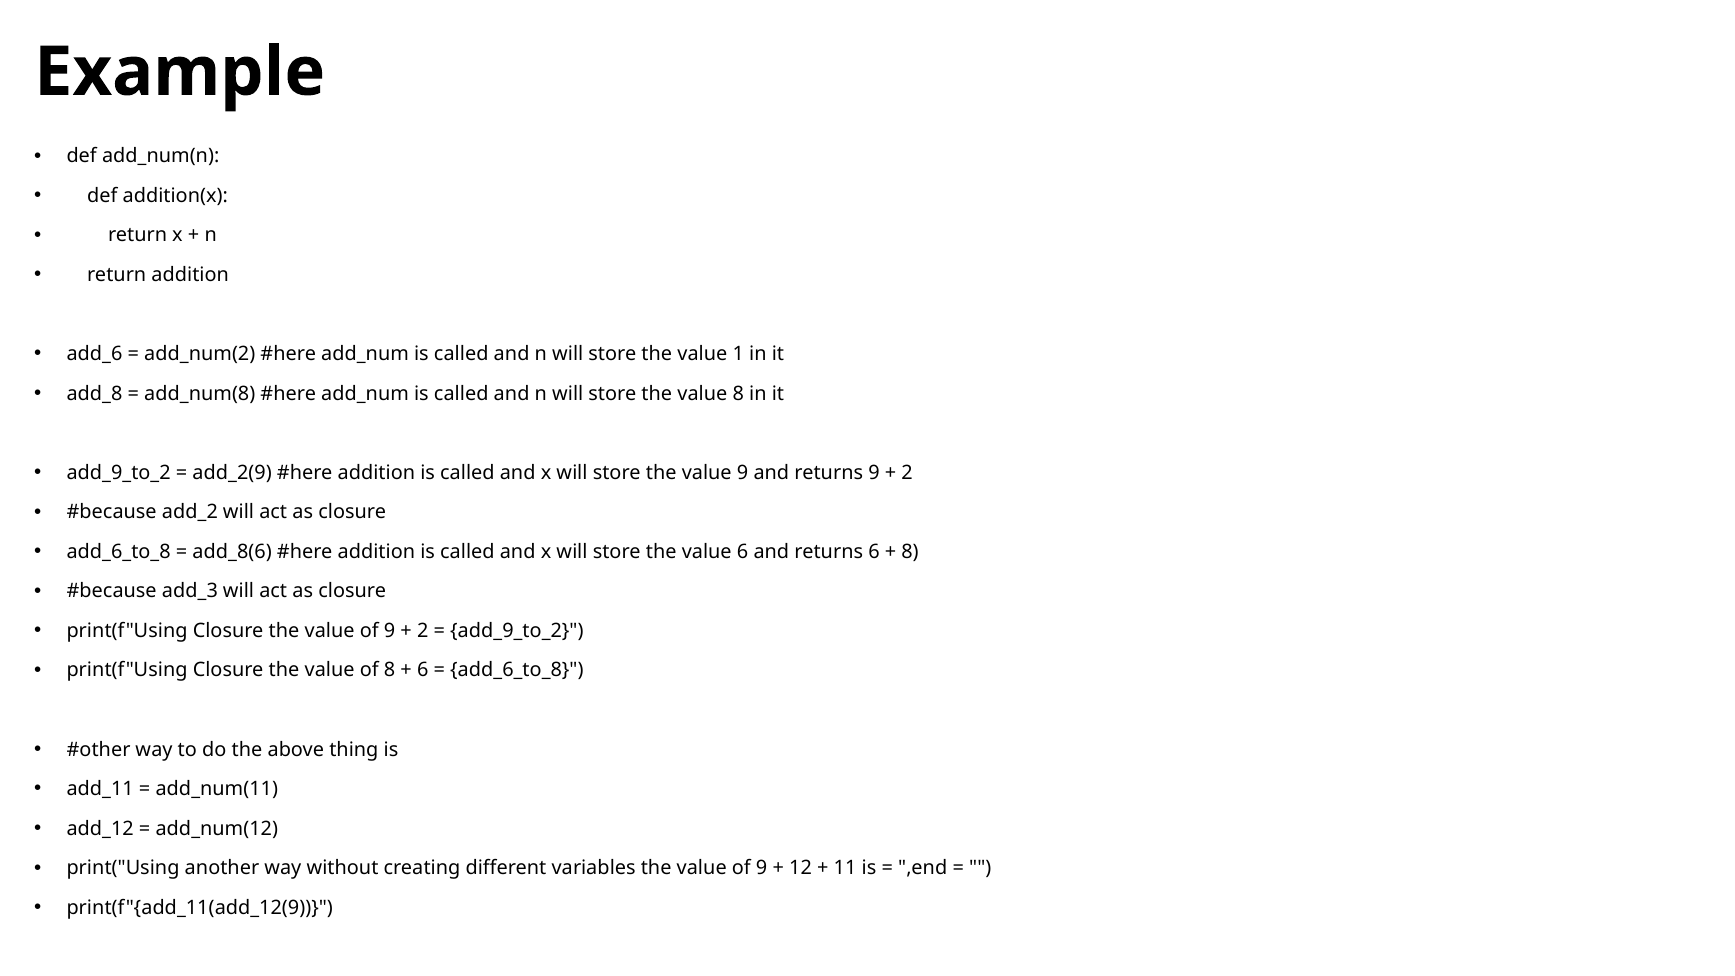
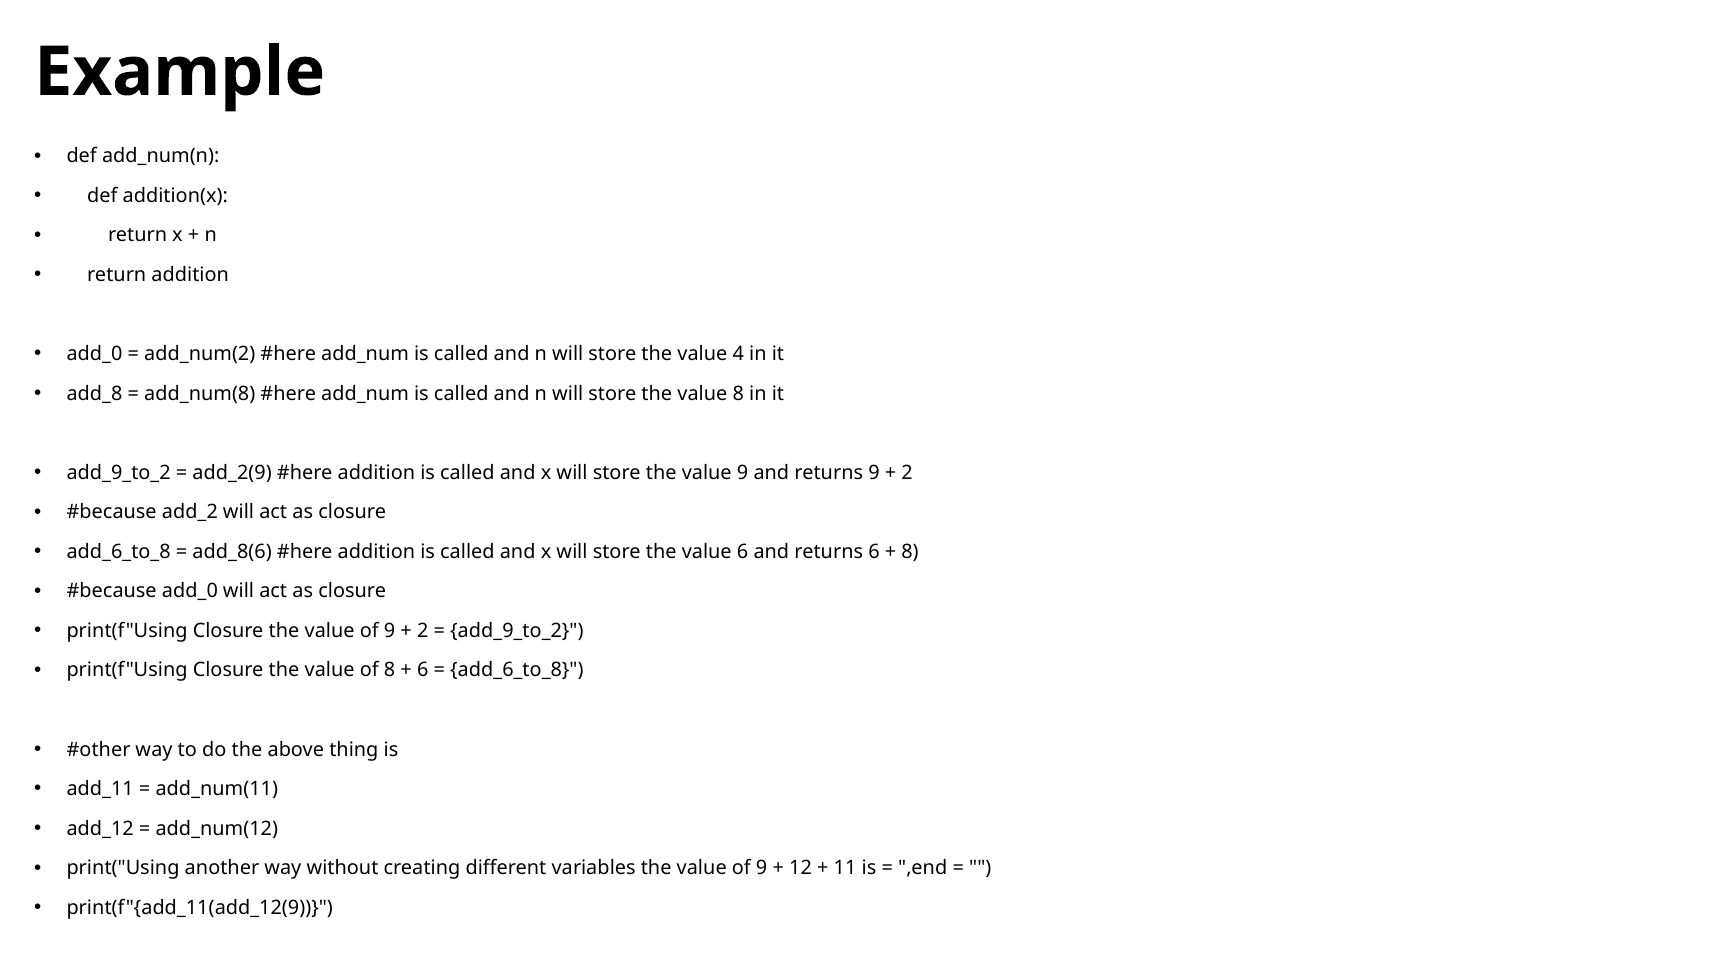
add_6 at (94, 354): add_6 -> add_0
1: 1 -> 4
add_3 at (190, 591): add_3 -> add_0
